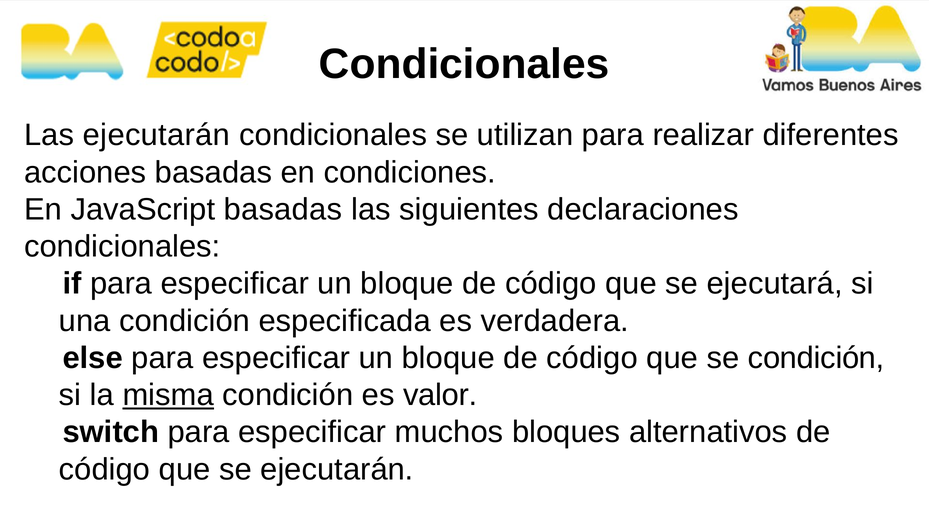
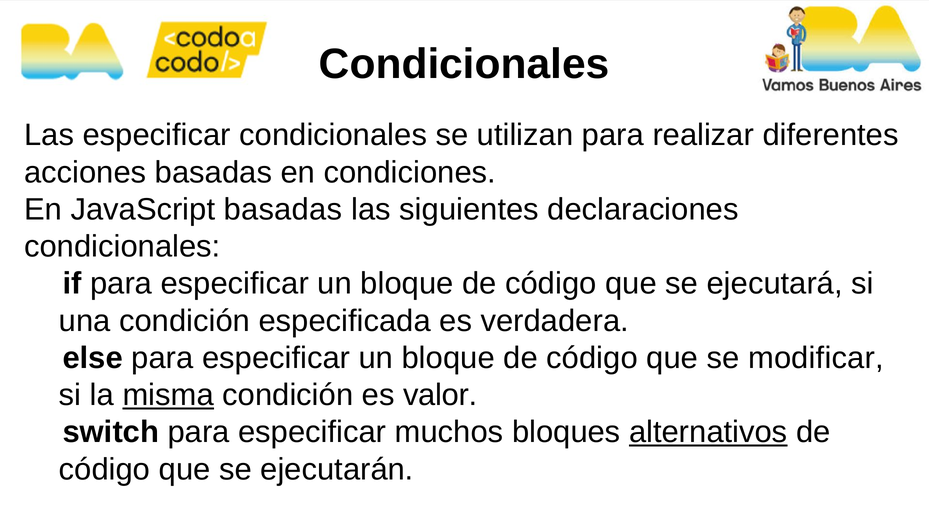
Las ejecutarán: ejecutarán -> especificar
se condición: condición -> modificar
alternativos underline: none -> present
